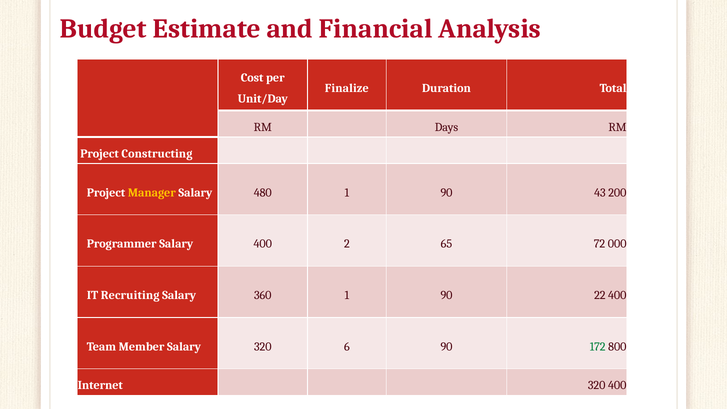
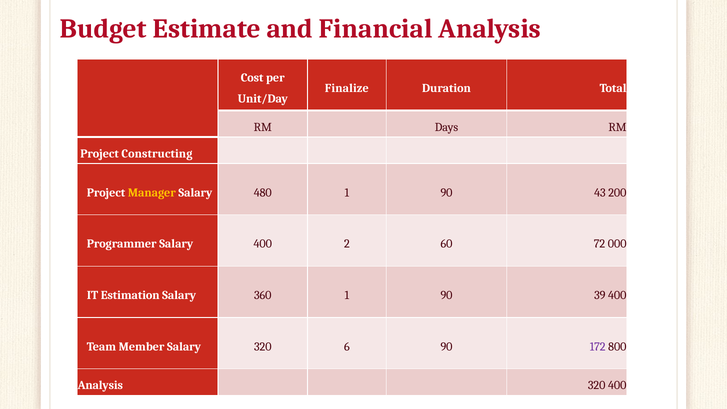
65: 65 -> 60
Recruiting: Recruiting -> Estimation
22: 22 -> 39
172 colour: green -> purple
Internet at (100, 386): Internet -> Analysis
